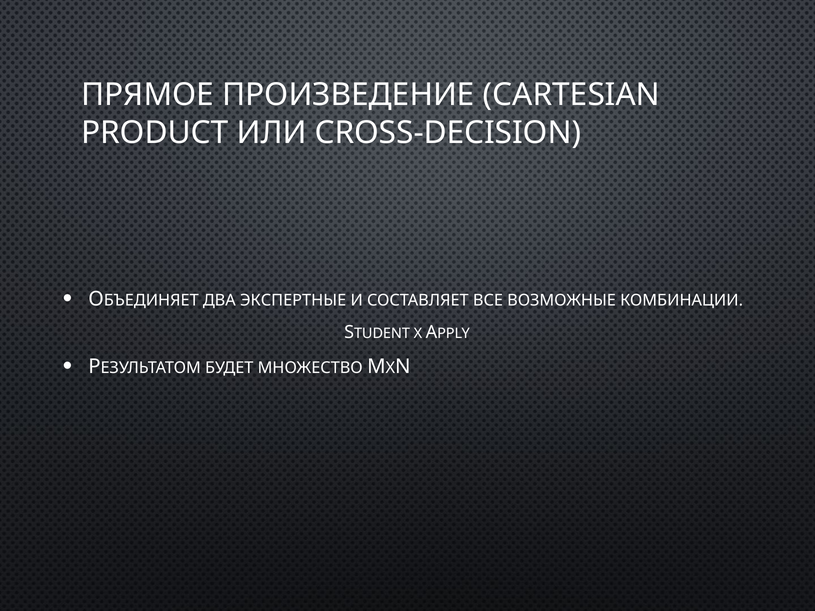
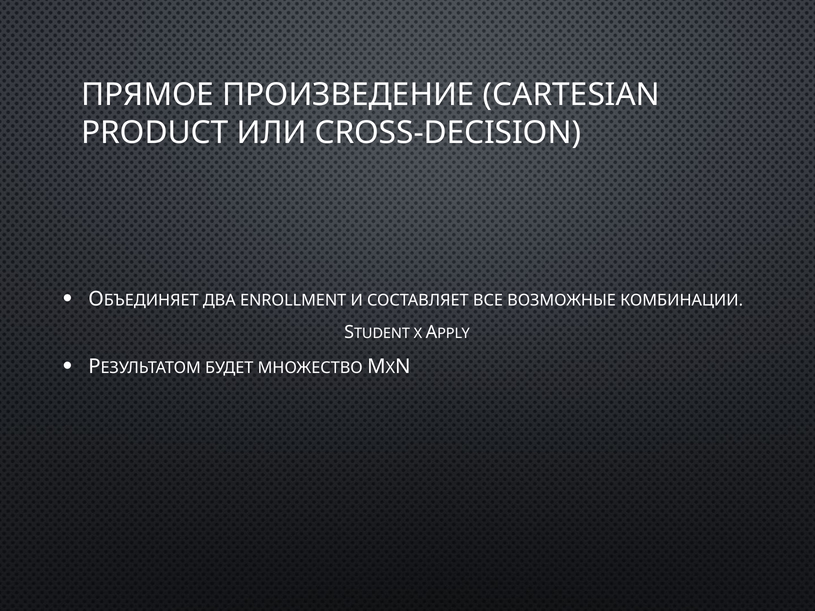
ЭКСПЕРТНЫЕ: ЭКСПЕРТНЫЕ -> ENROLLMENT
